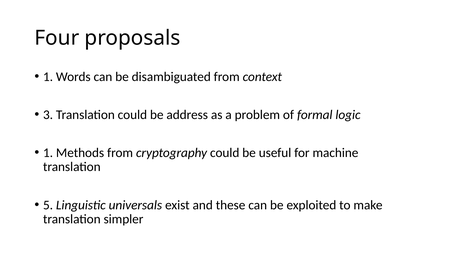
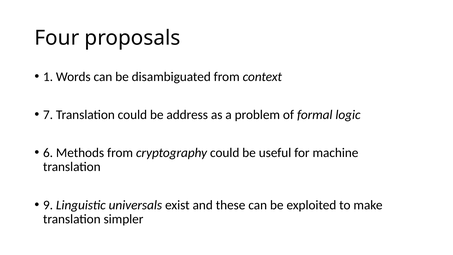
3: 3 -> 7
1 at (48, 153): 1 -> 6
5: 5 -> 9
